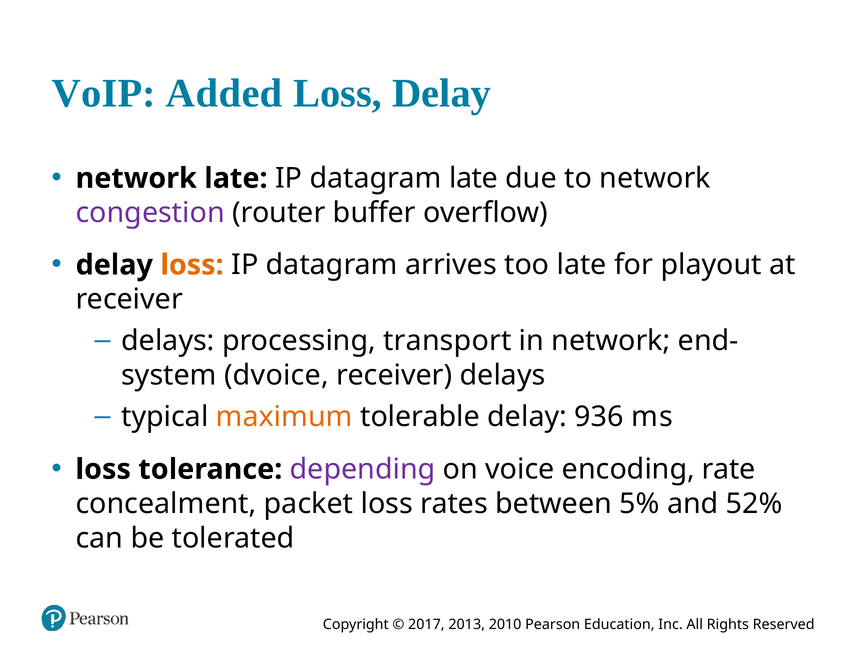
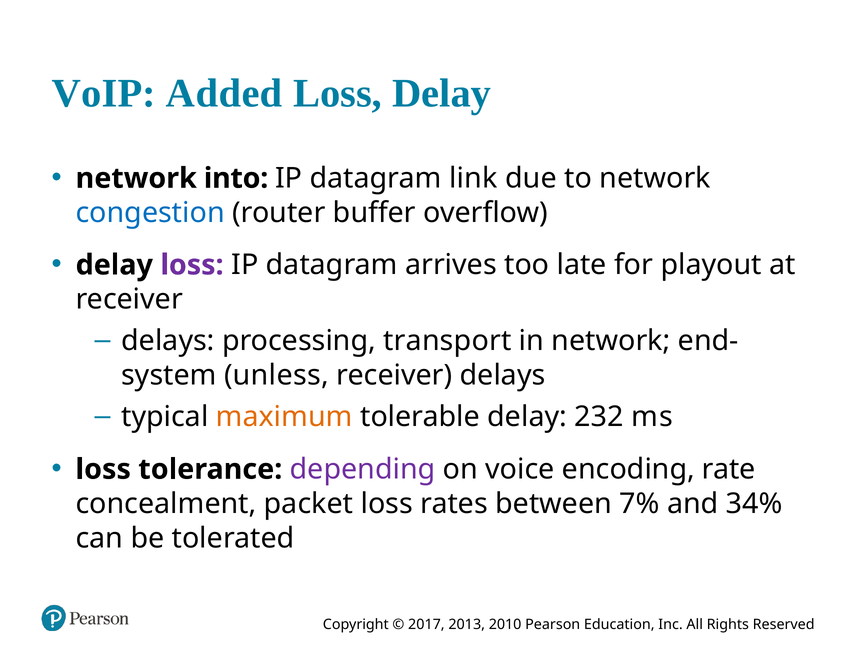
network late: late -> into
datagram late: late -> link
congestion colour: purple -> blue
loss at (192, 265) colour: orange -> purple
dvoice: dvoice -> unless
936: 936 -> 232
5%: 5% -> 7%
52%: 52% -> 34%
